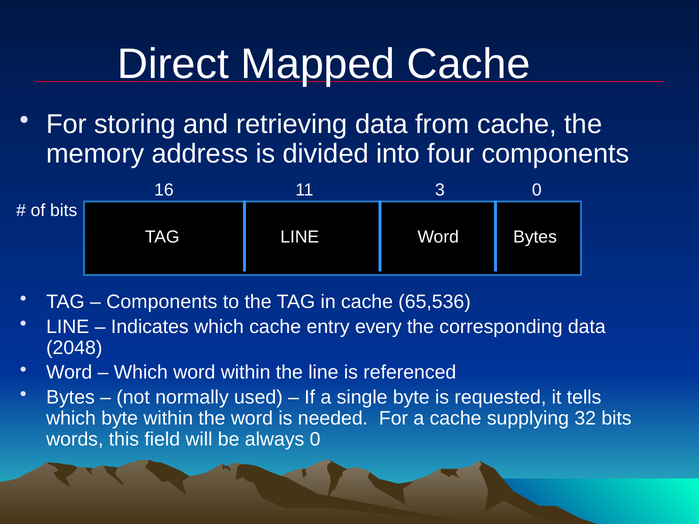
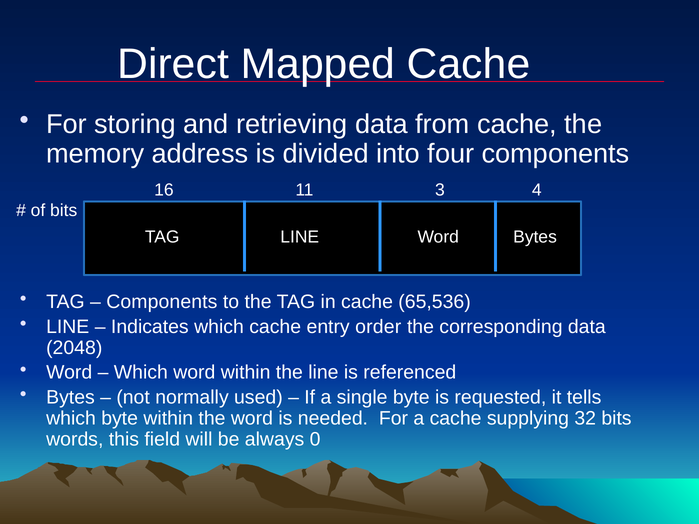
3 0: 0 -> 4
every: every -> order
